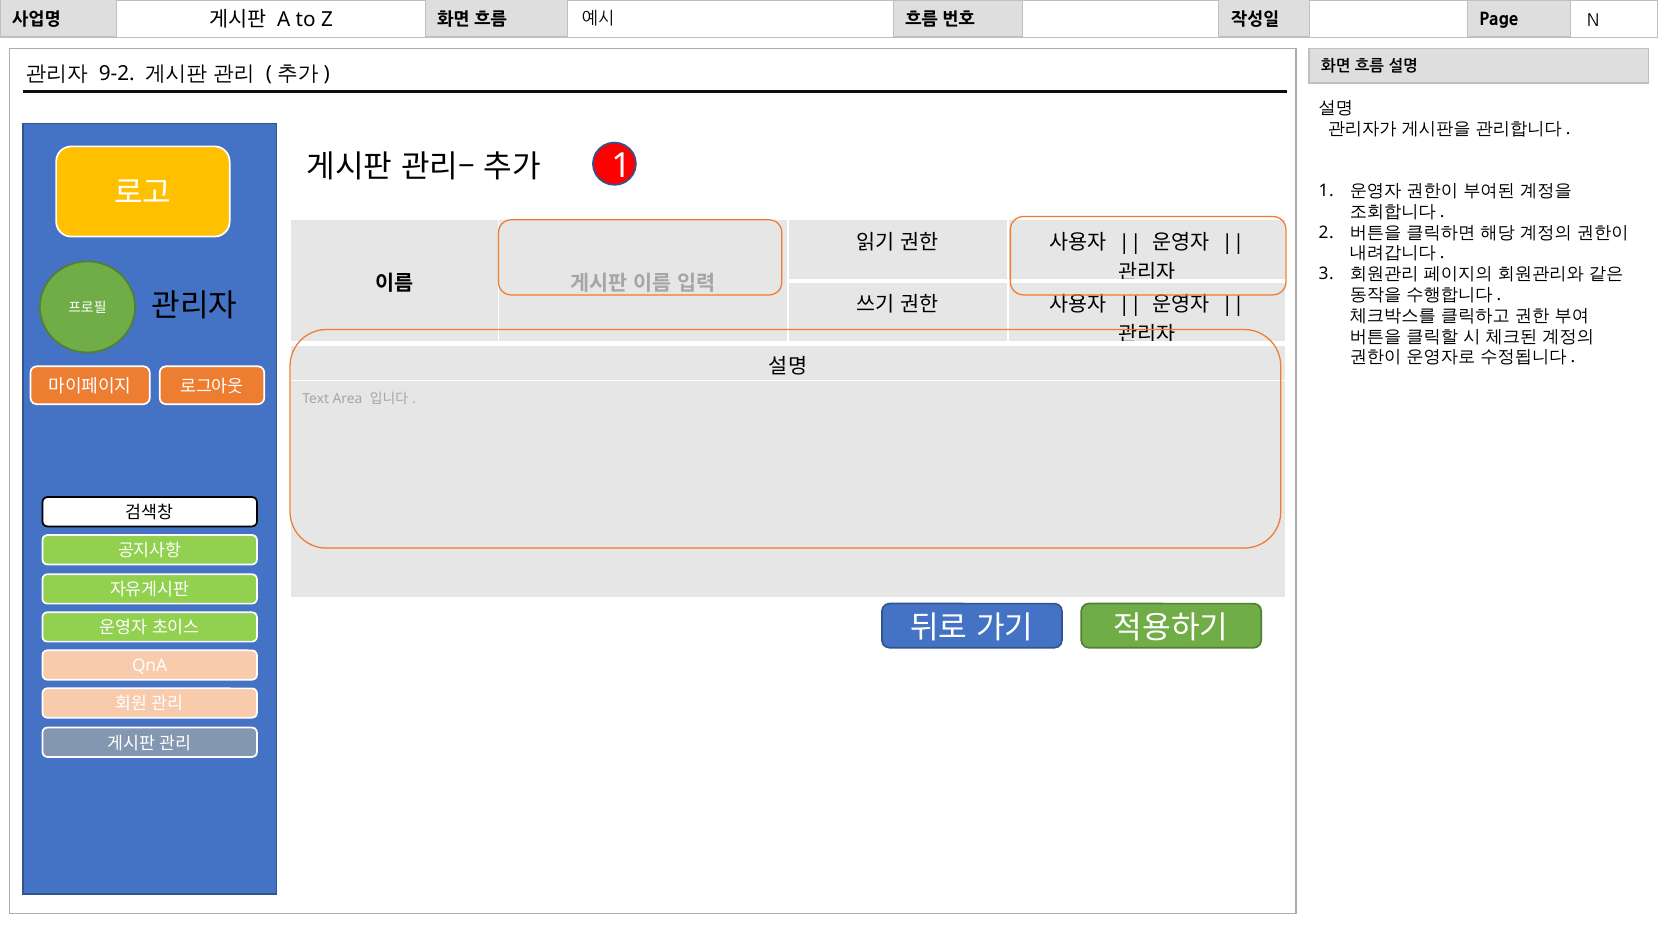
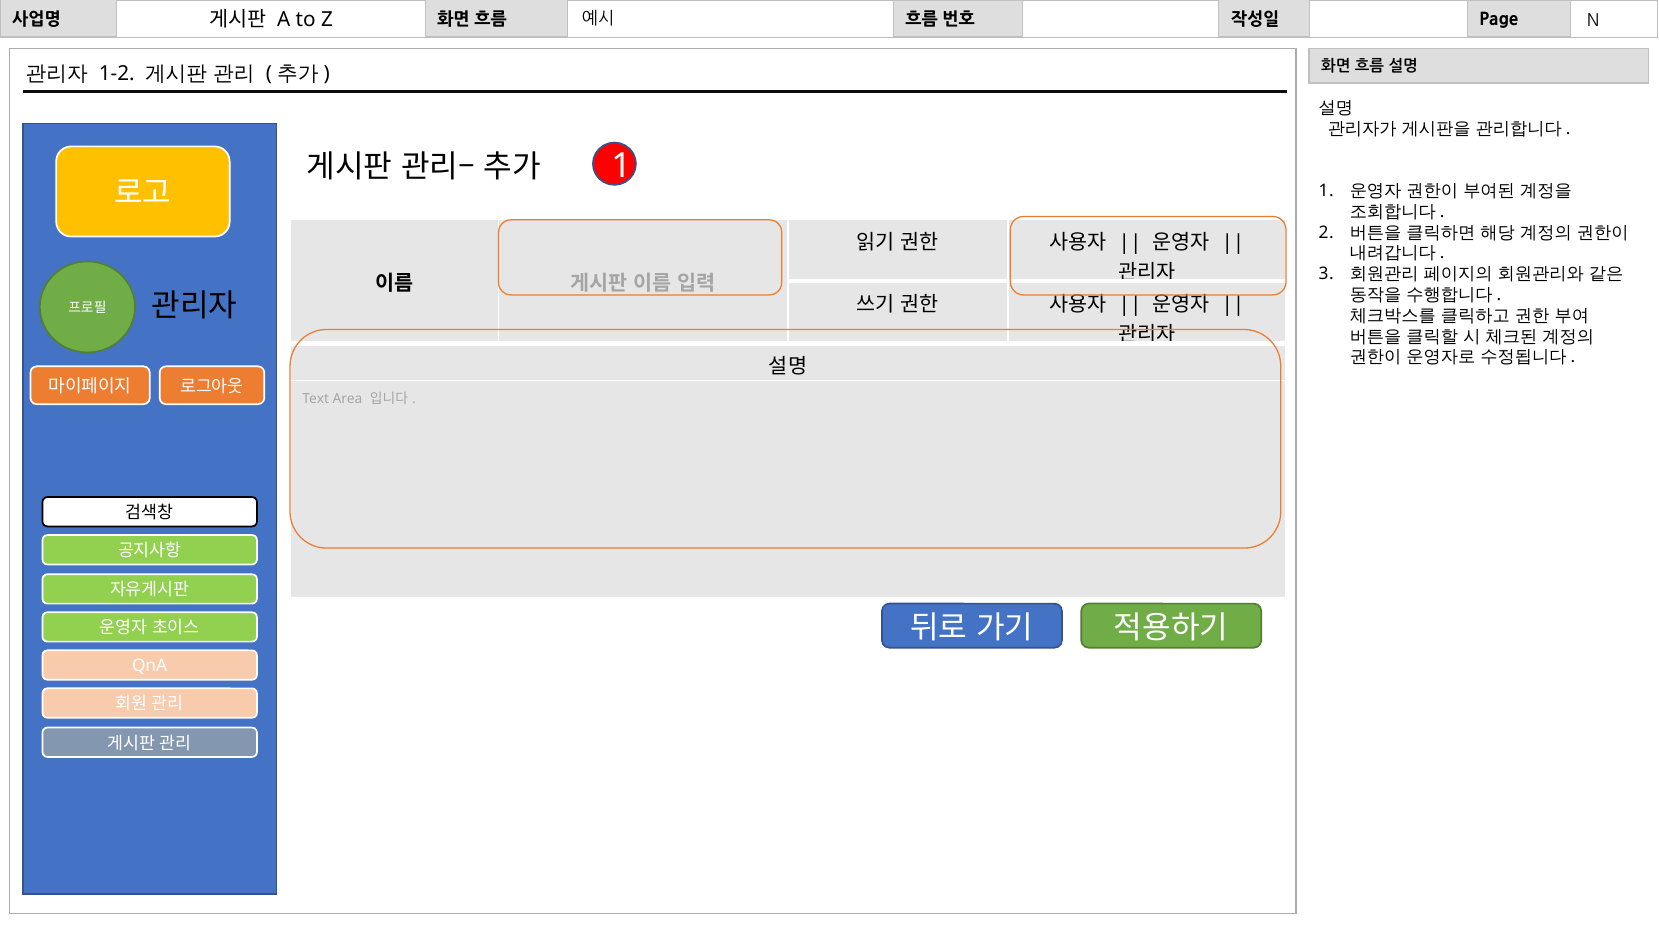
9-2: 9-2 -> 1-2
